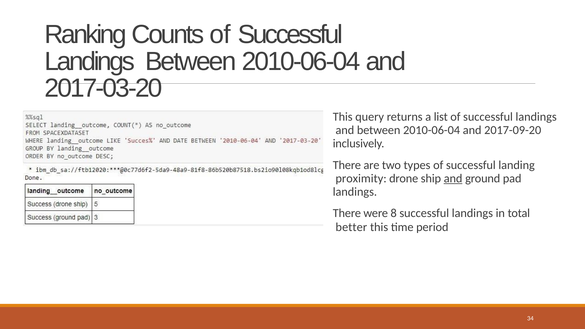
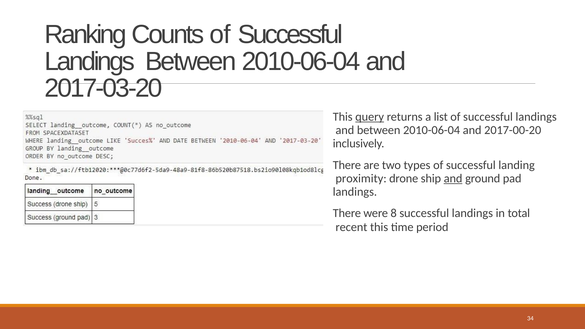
query underline: none -> present
2017-09-20: 2017-09-20 -> 2017-00-20
better: better -> recent
